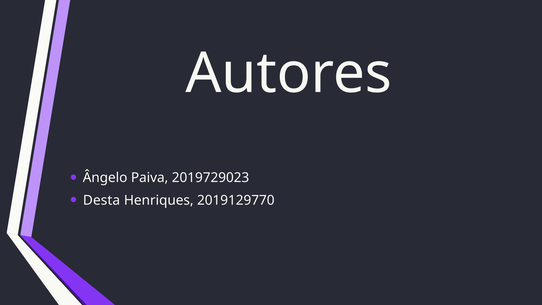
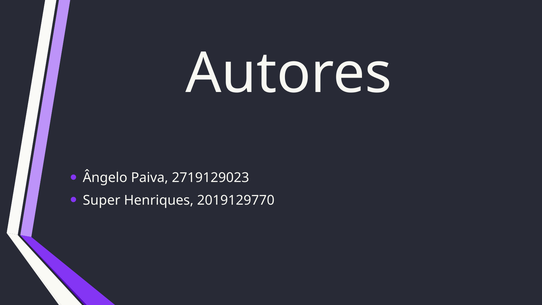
2019729023: 2019729023 -> 2719129023
Desta: Desta -> Super
